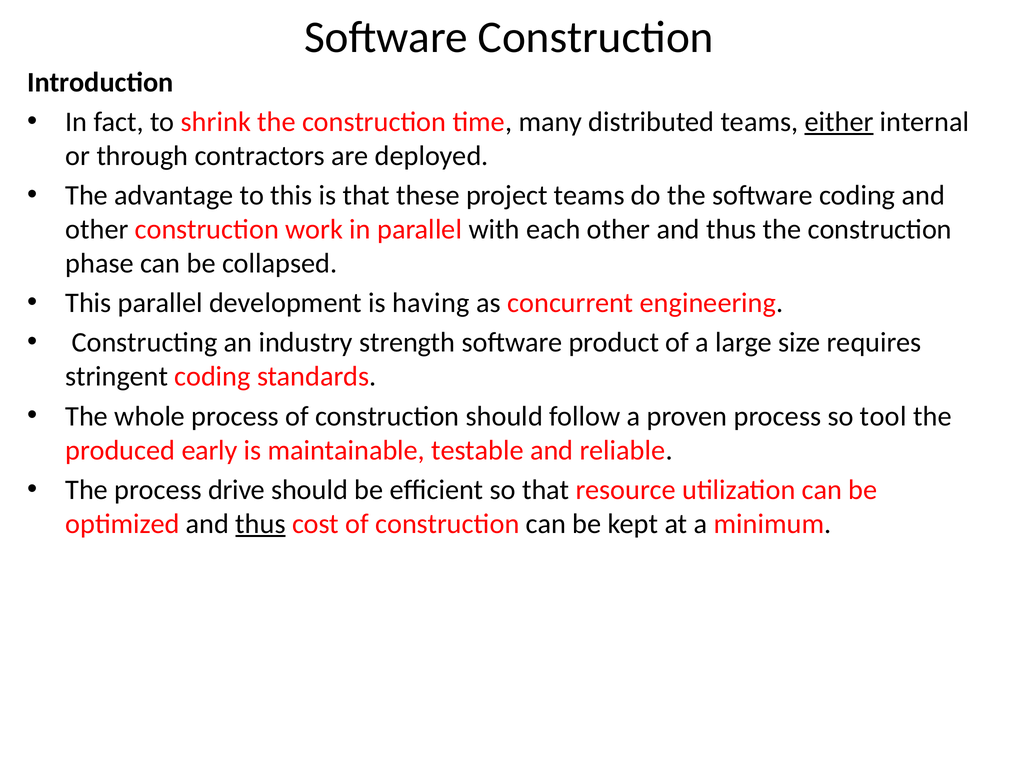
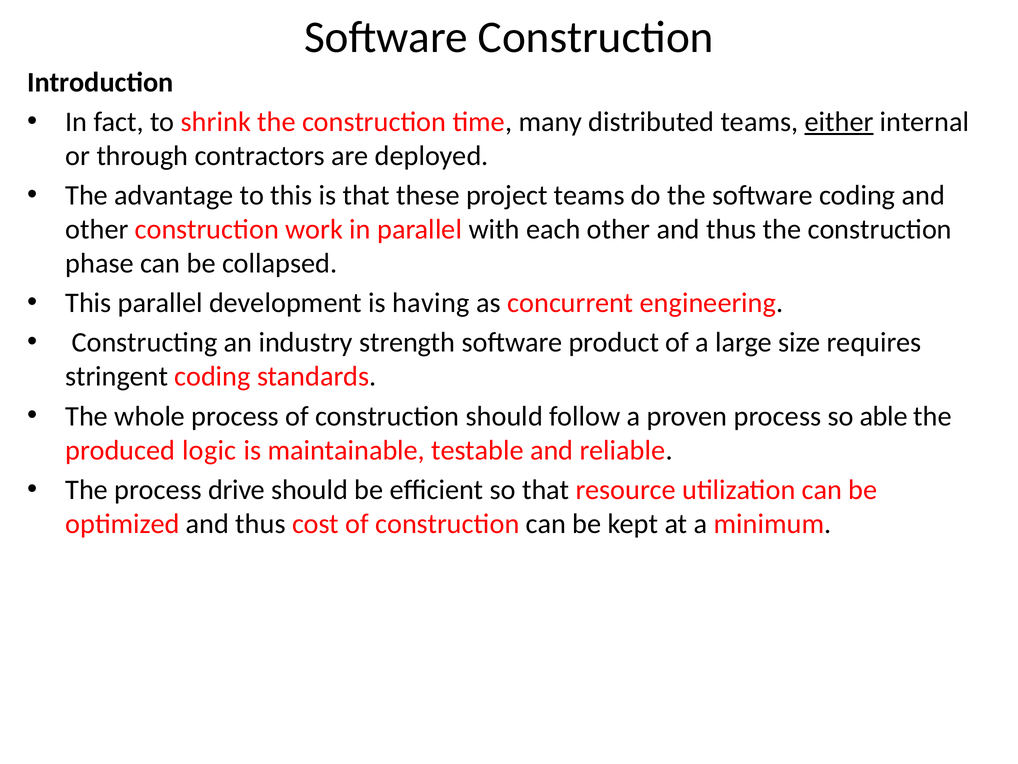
tool: tool -> able
early: early -> logic
thus at (261, 523) underline: present -> none
